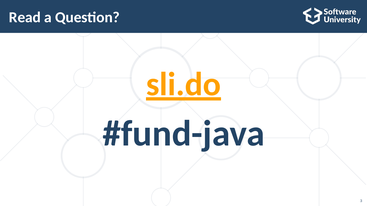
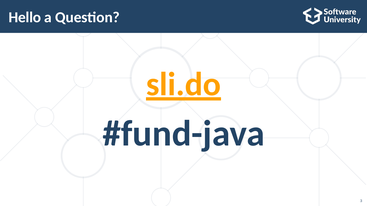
Read: Read -> Hello
